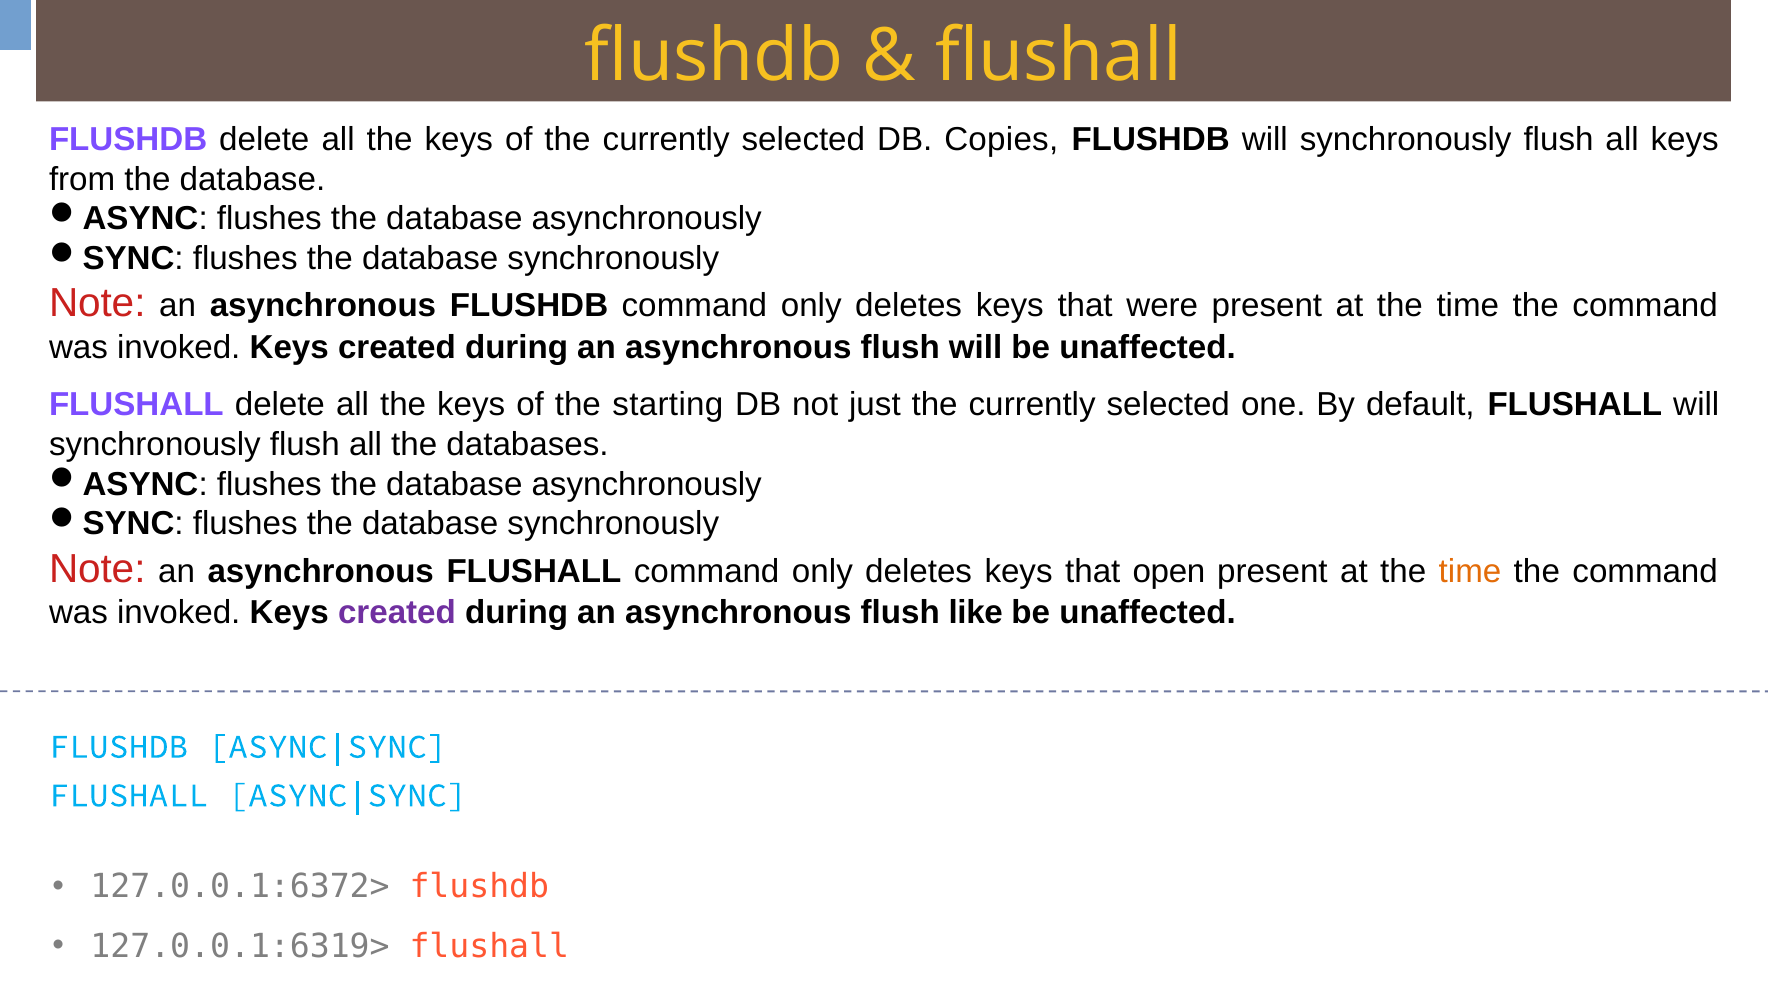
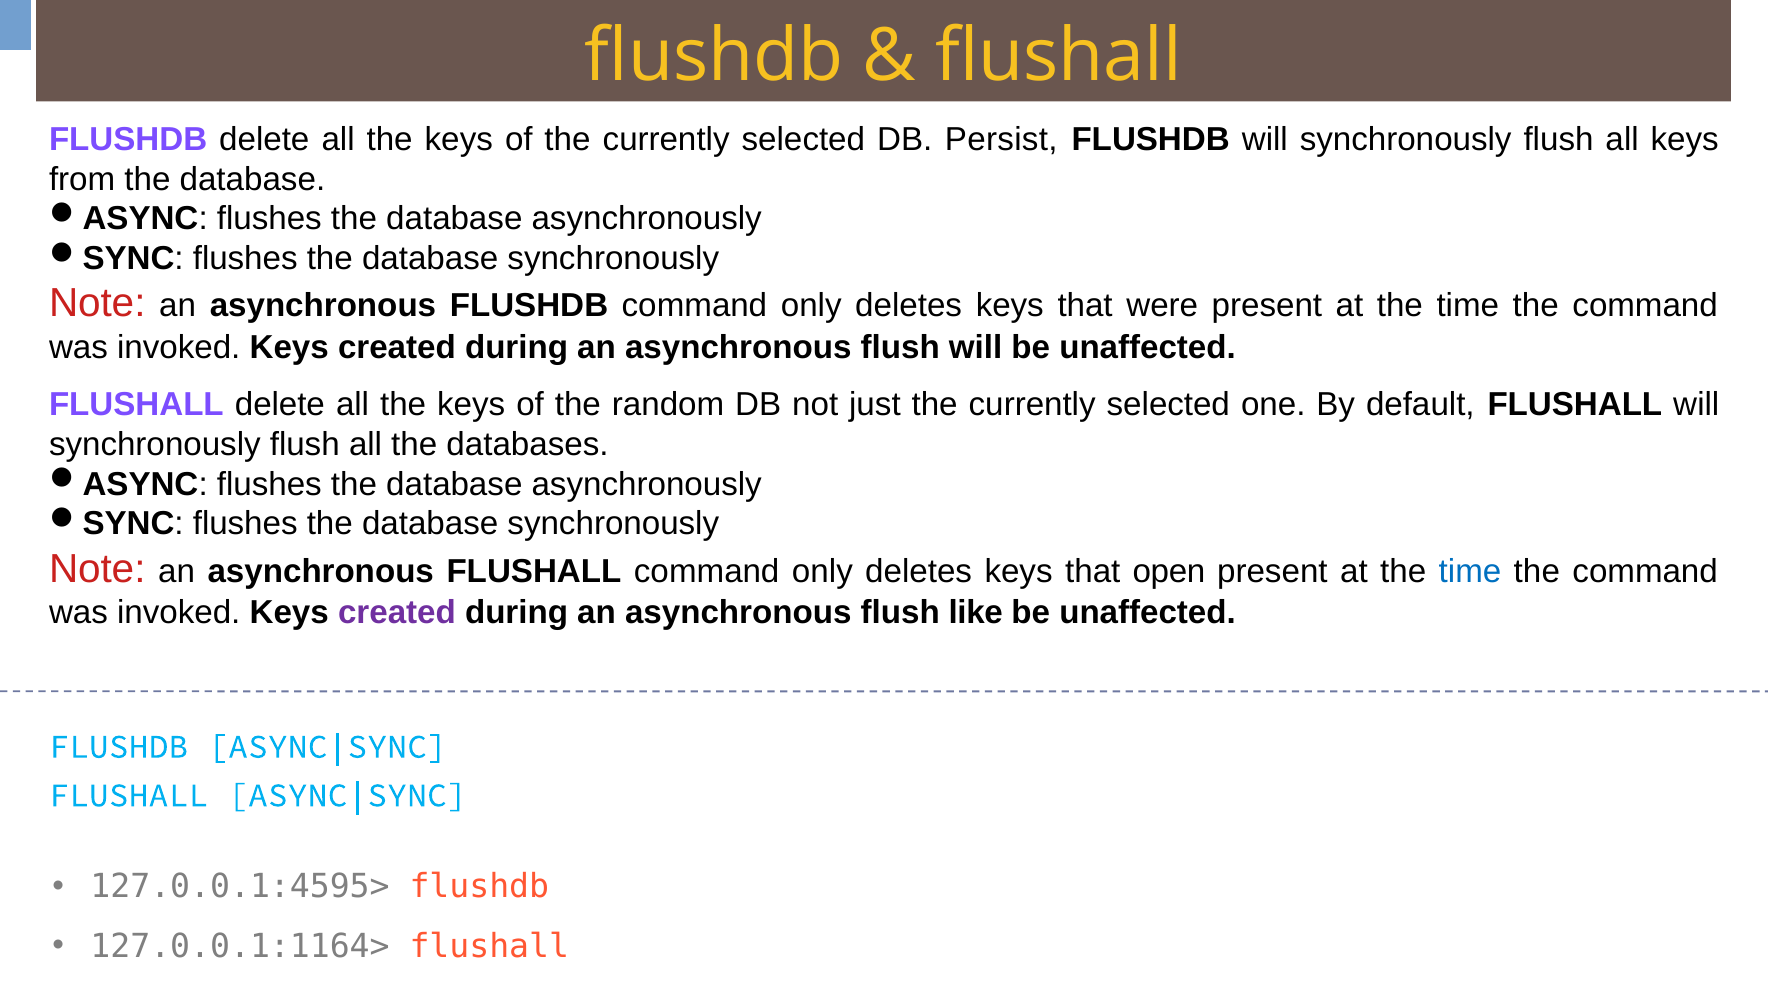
Copies: Copies -> Persist
starting: starting -> random
time at (1470, 571) colour: orange -> blue
127.0.0.1:6372>: 127.0.0.1:6372> -> 127.0.0.1:4595>
127.0.0.1:6319>: 127.0.0.1:6319> -> 127.0.0.1:1164>
